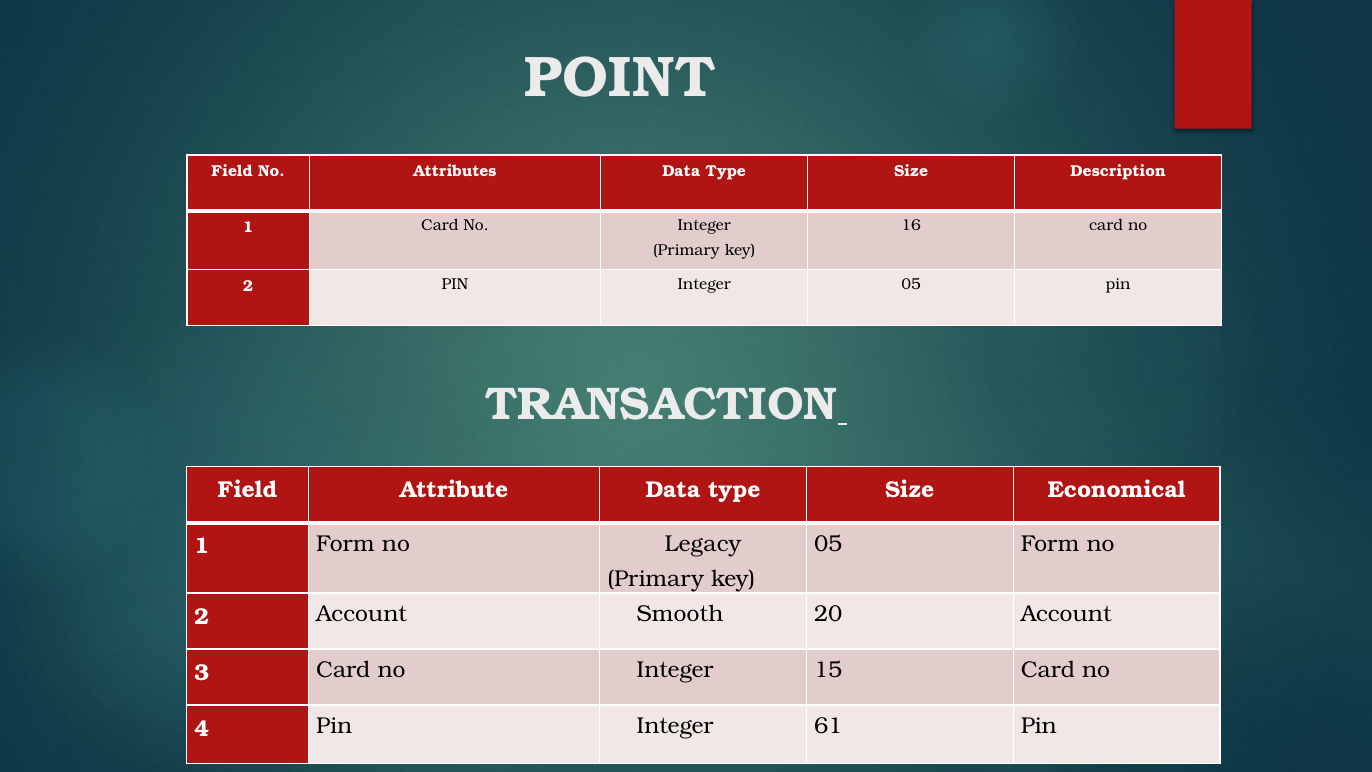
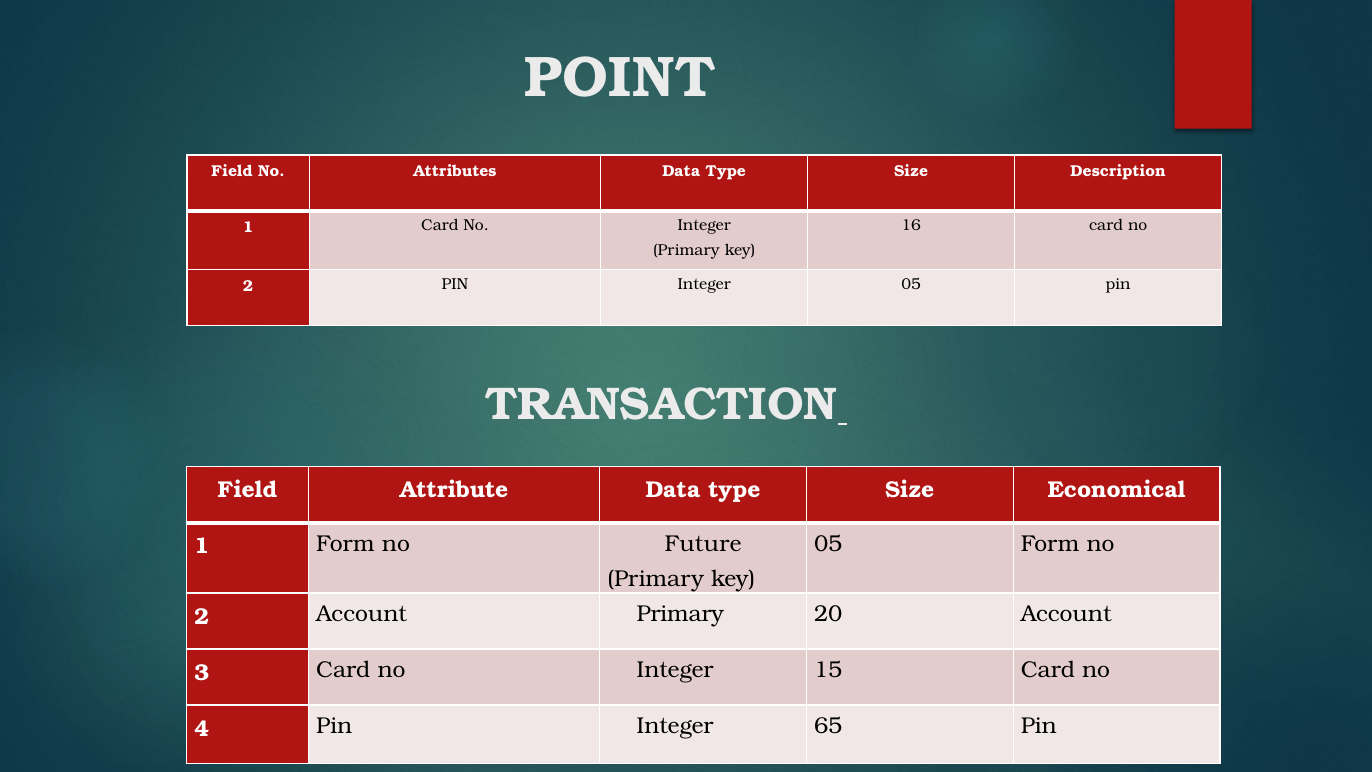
Legacy: Legacy -> Future
Account Smooth: Smooth -> Primary
61: 61 -> 65
